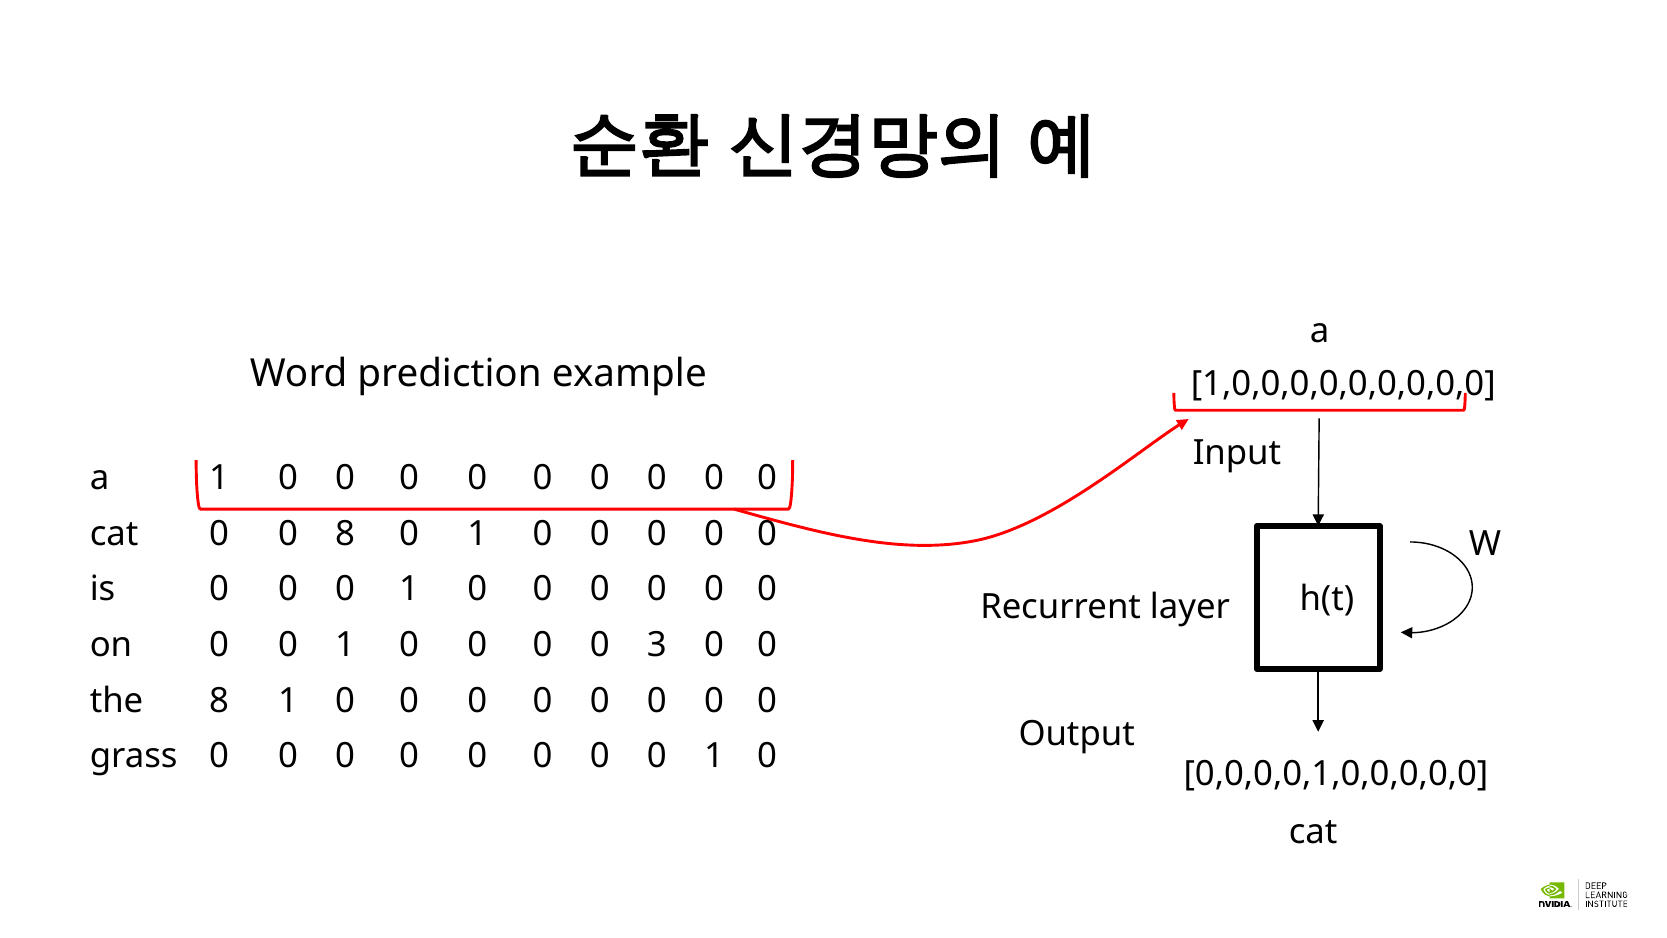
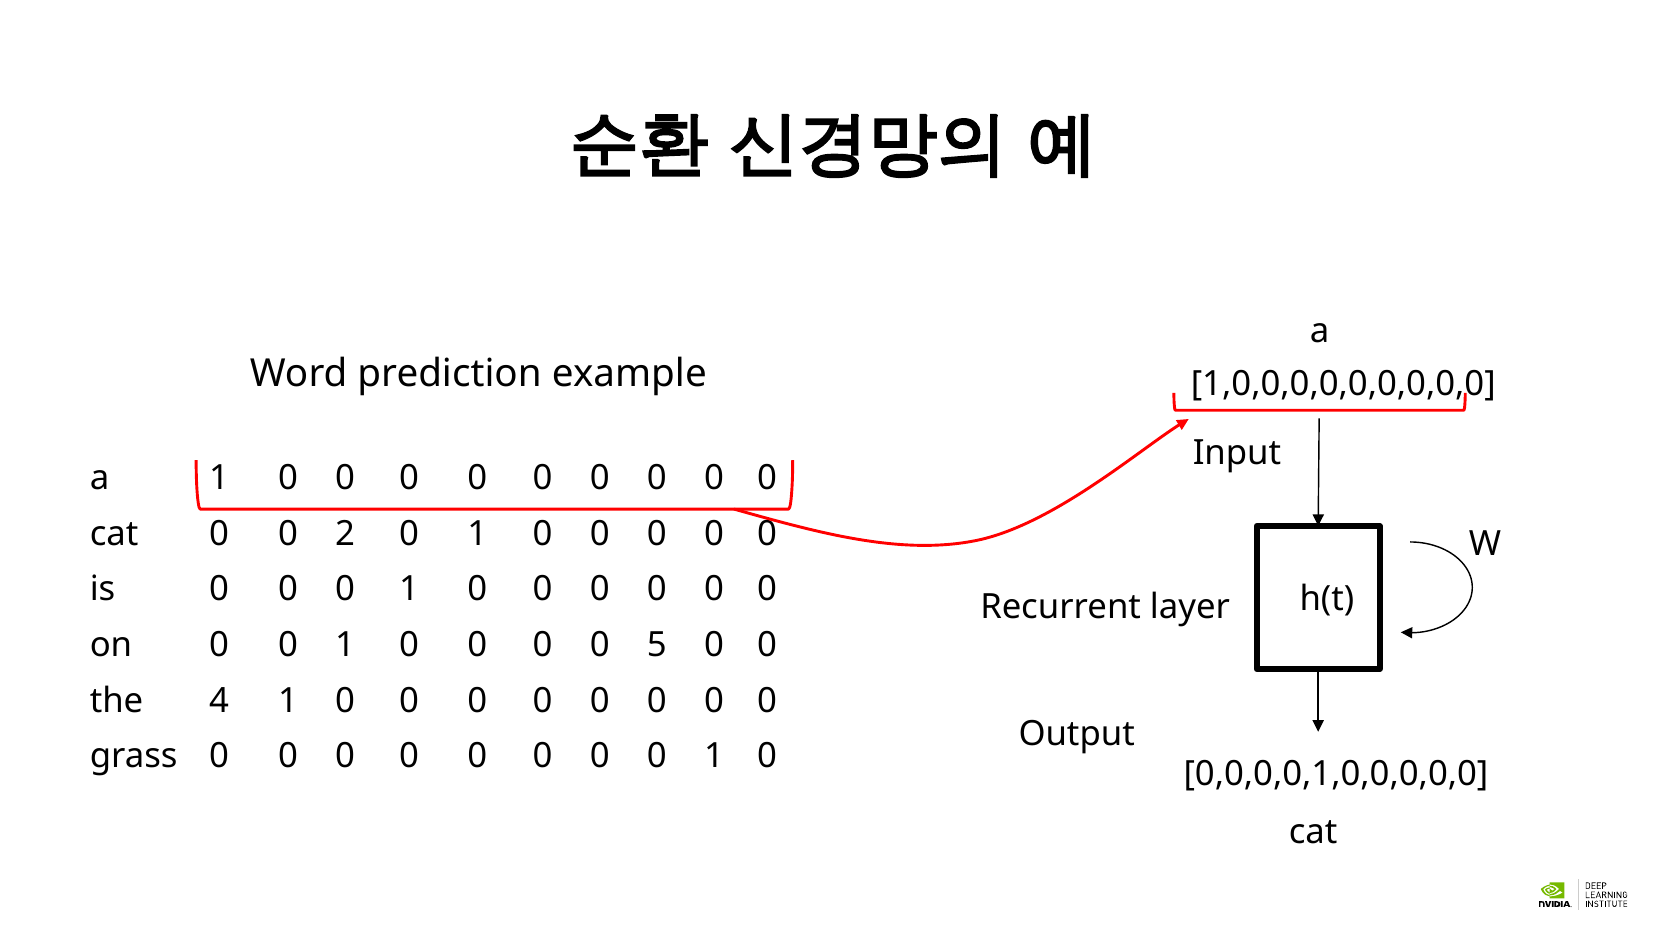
0 8: 8 -> 2
3: 3 -> 5
the 8: 8 -> 4
